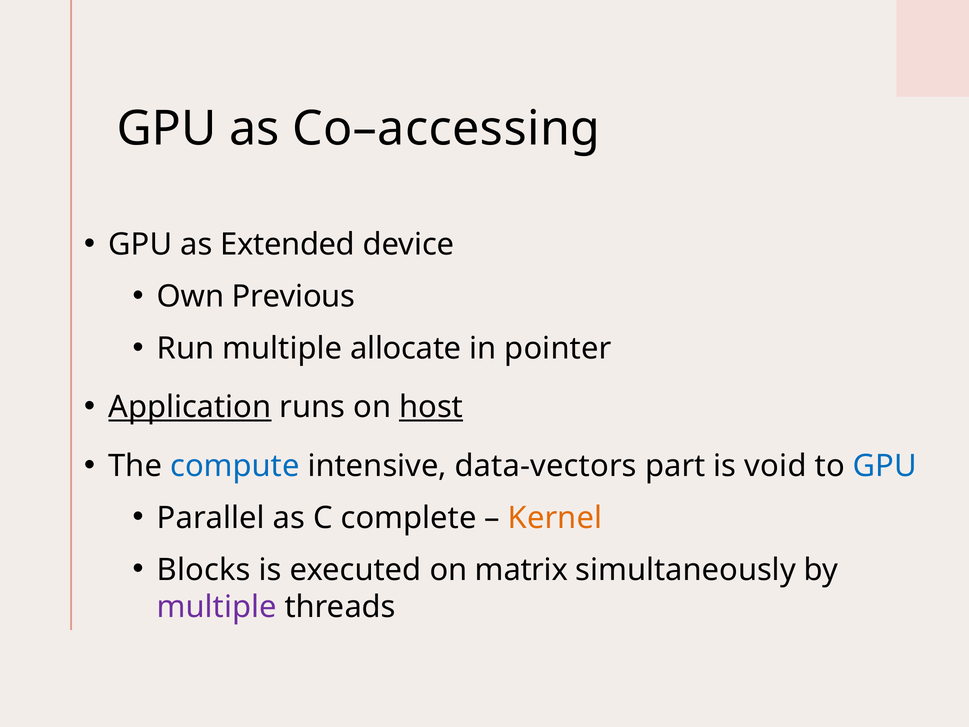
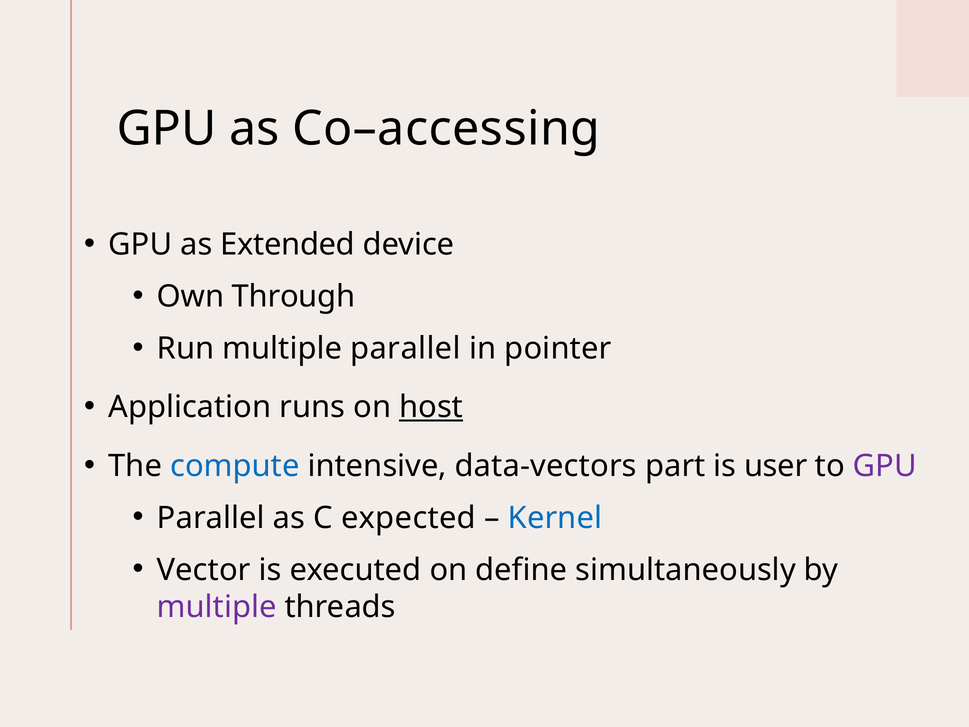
Previous: Previous -> Through
multiple allocate: allocate -> parallel
Application underline: present -> none
void: void -> user
GPU at (885, 466) colour: blue -> purple
complete: complete -> expected
Kernel colour: orange -> blue
Blocks: Blocks -> Vector
matrix: matrix -> define
